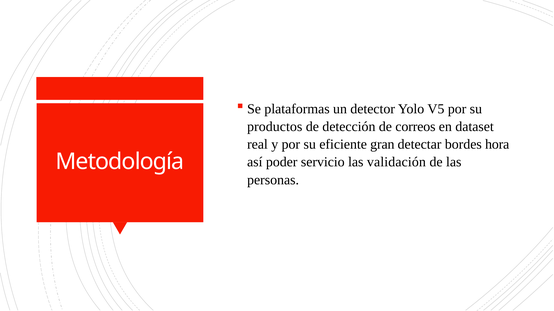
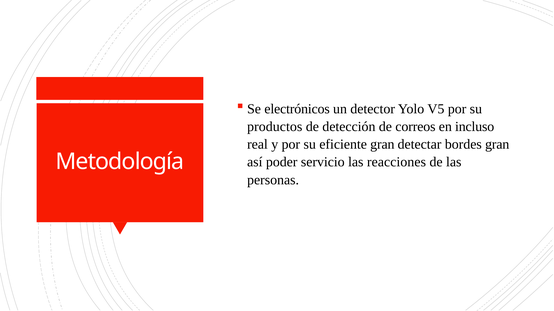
plataformas: plataformas -> electrónicos
dataset: dataset -> incluso
bordes hora: hora -> gran
validación: validación -> reacciones
